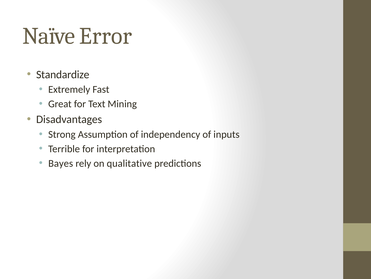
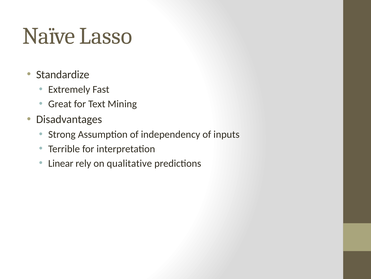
Error: Error -> Lasso
Bayes: Bayes -> Linear
